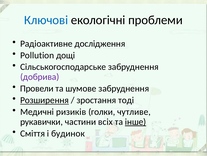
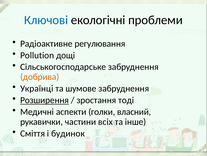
дослідження: дослідження -> регулювання
добрива colour: purple -> orange
Провели: Провели -> Українці
ризиків: ризиків -> аспекти
чутливе: чутливе -> власний
інше underline: present -> none
